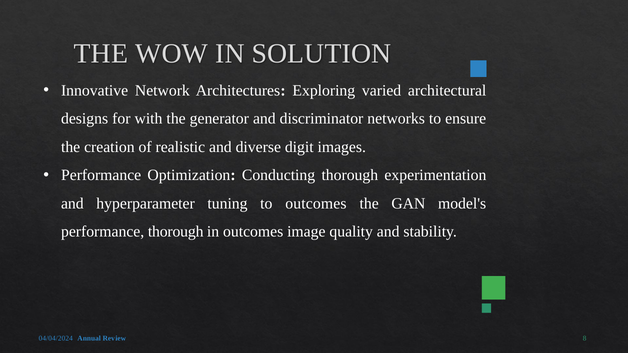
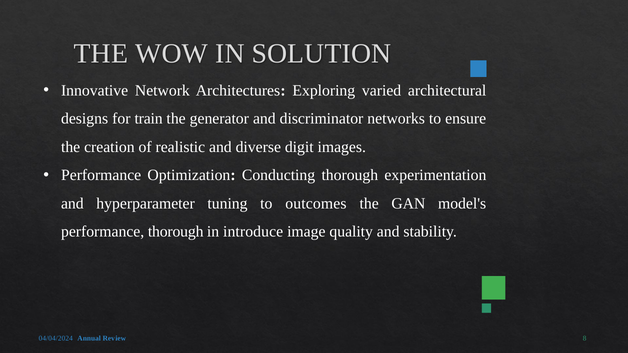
with: with -> train
in outcomes: outcomes -> introduce
